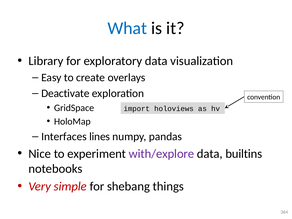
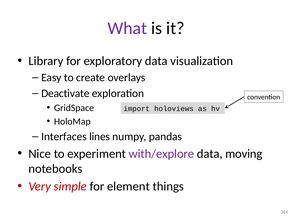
What colour: blue -> purple
builtins: builtins -> moving
shebang: shebang -> element
